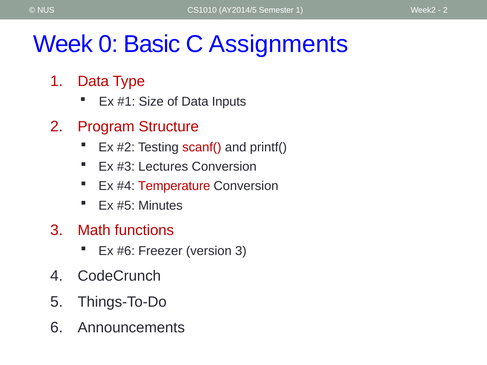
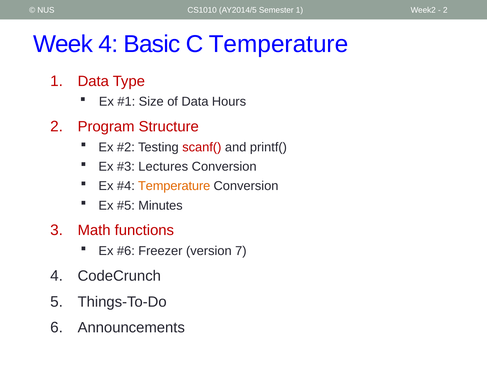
Week 0: 0 -> 4
C Assignments: Assignments -> Temperature
Inputs: Inputs -> Hours
Temperature at (174, 186) colour: red -> orange
version 3: 3 -> 7
